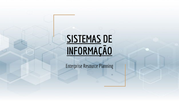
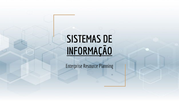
SISTEMAS underline: present -> none
